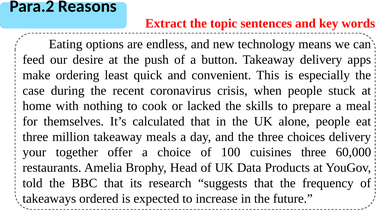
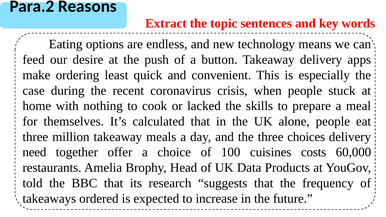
your: your -> need
cuisines three: three -> costs
